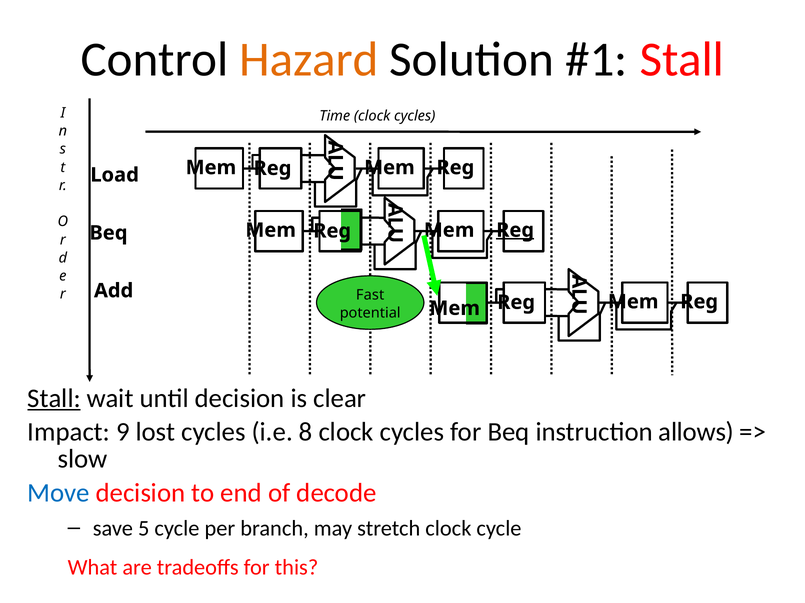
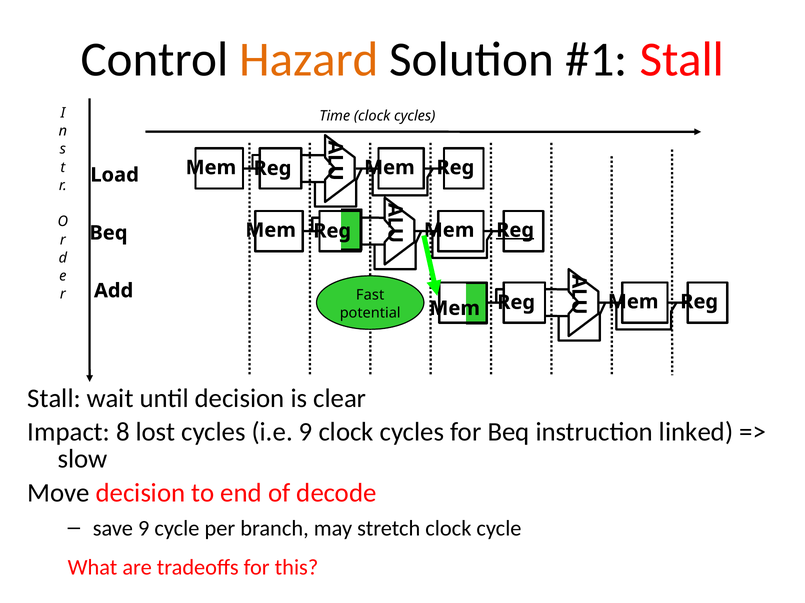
Stall at (54, 399) underline: present -> none
9: 9 -> 8
i.e 8: 8 -> 9
allows: allows -> linked
Move colour: blue -> black
save 5: 5 -> 9
